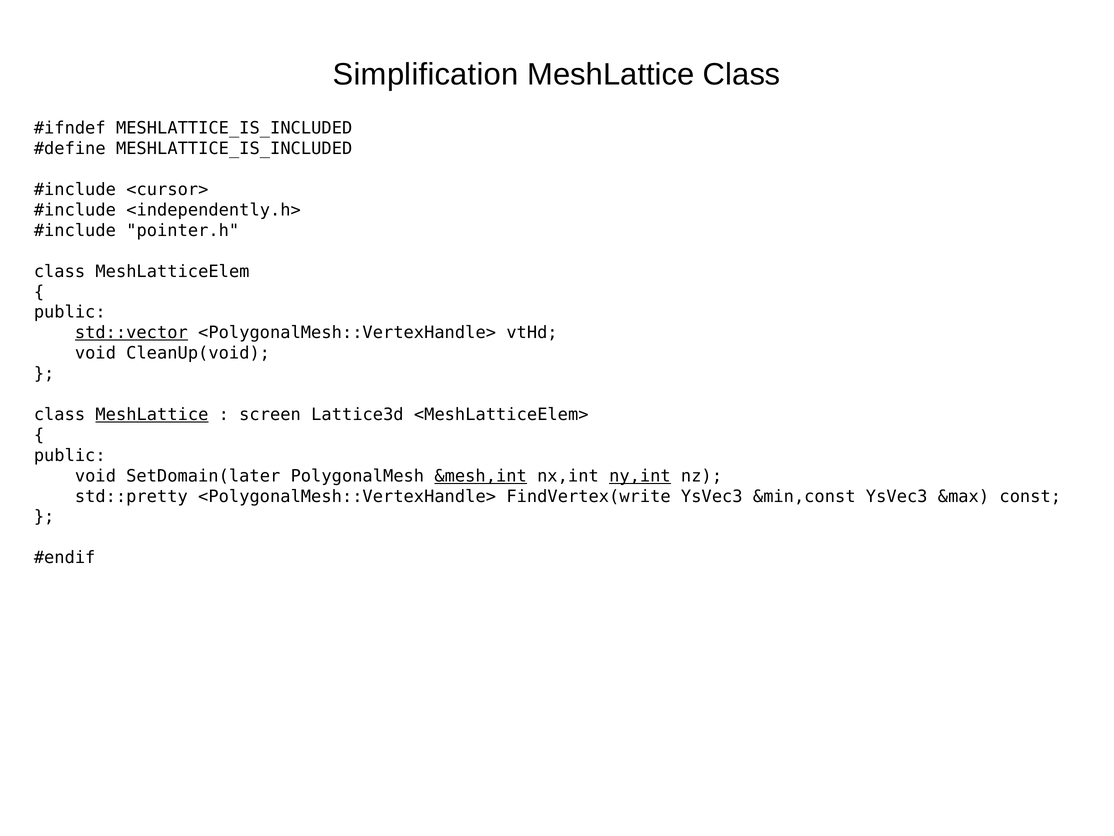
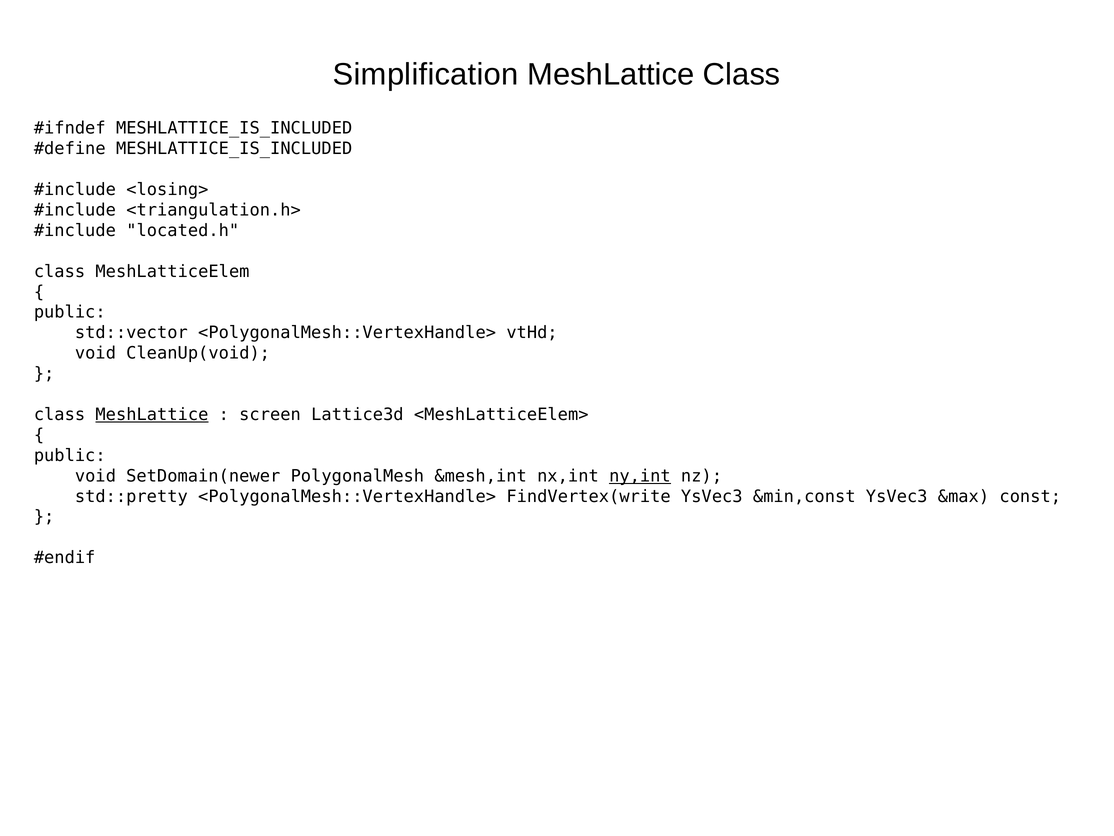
<cursor>: <cursor> -> <losing>
<independently.h>: <independently.h> -> <triangulation.h>
pointer.h: pointer.h -> located.h
std::vector underline: present -> none
SetDomain(later: SetDomain(later -> SetDomain(newer
&mesh,int underline: present -> none
